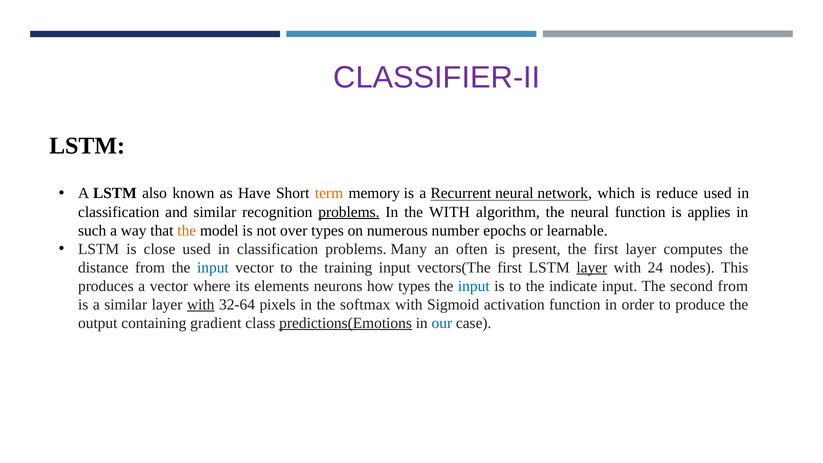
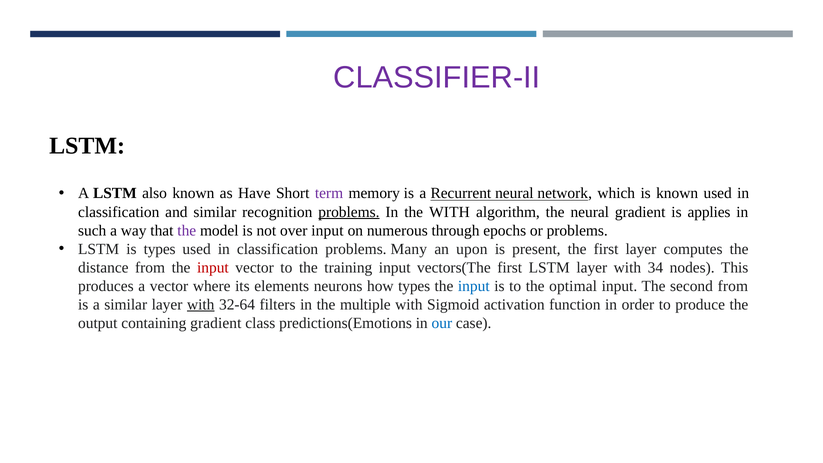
term colour: orange -> purple
is reduce: reduce -> known
neural function: function -> gradient
the at (187, 230) colour: orange -> purple
over types: types -> input
number: number -> through
or learnable: learnable -> problems
is close: close -> types
often: often -> upon
input at (213, 267) colour: blue -> red
layer at (592, 267) underline: present -> none
24: 24 -> 34
indicate: indicate -> optimal
pixels: pixels -> filters
softmax: softmax -> multiple
predictions(Emotions underline: present -> none
